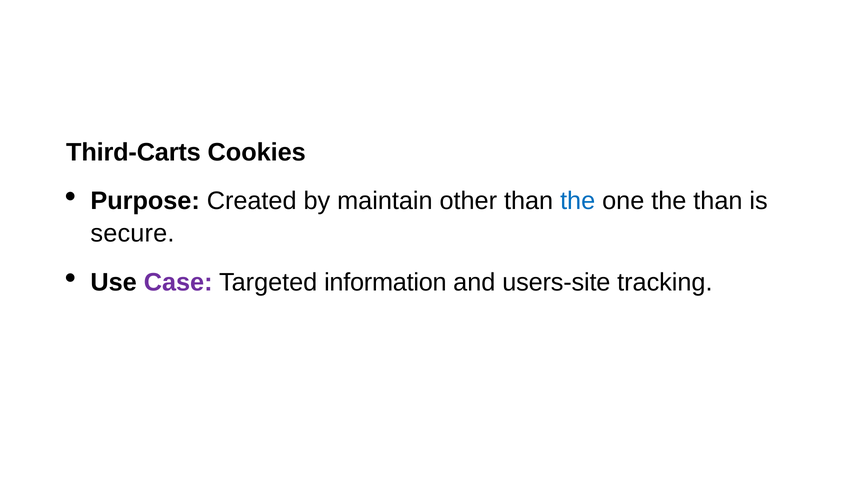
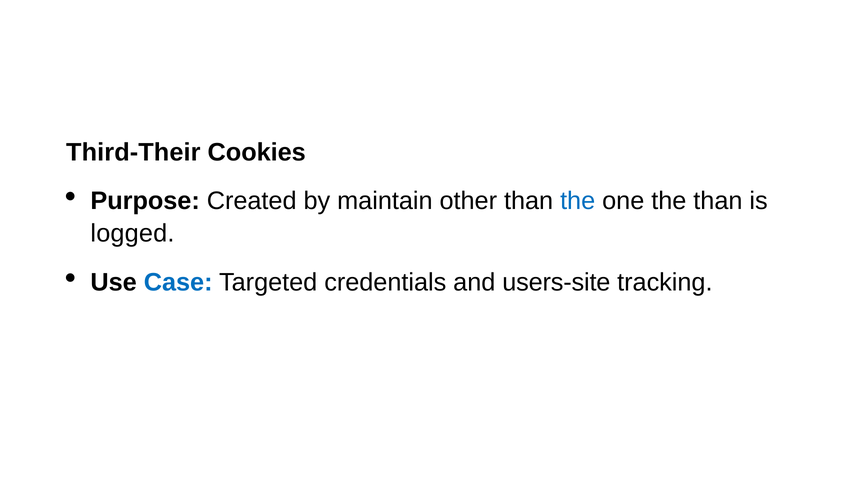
Third-Carts: Third-Carts -> Third-Their
secure: secure -> logged
Case colour: purple -> blue
information: information -> credentials
